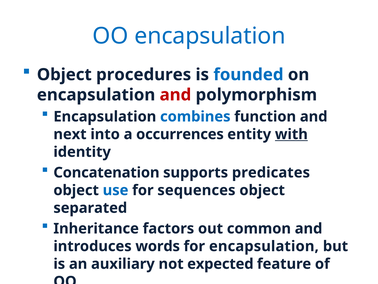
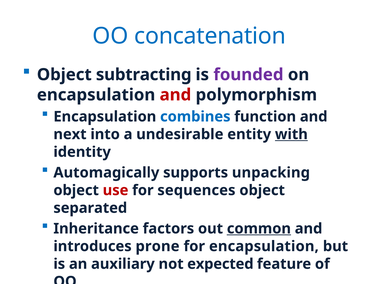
OO encapsulation: encapsulation -> concatenation
procedures: procedures -> subtracting
founded colour: blue -> purple
occurrences: occurrences -> undesirable
Concatenation: Concatenation -> Automagically
predicates: predicates -> unpacking
use colour: blue -> red
common underline: none -> present
words: words -> prone
